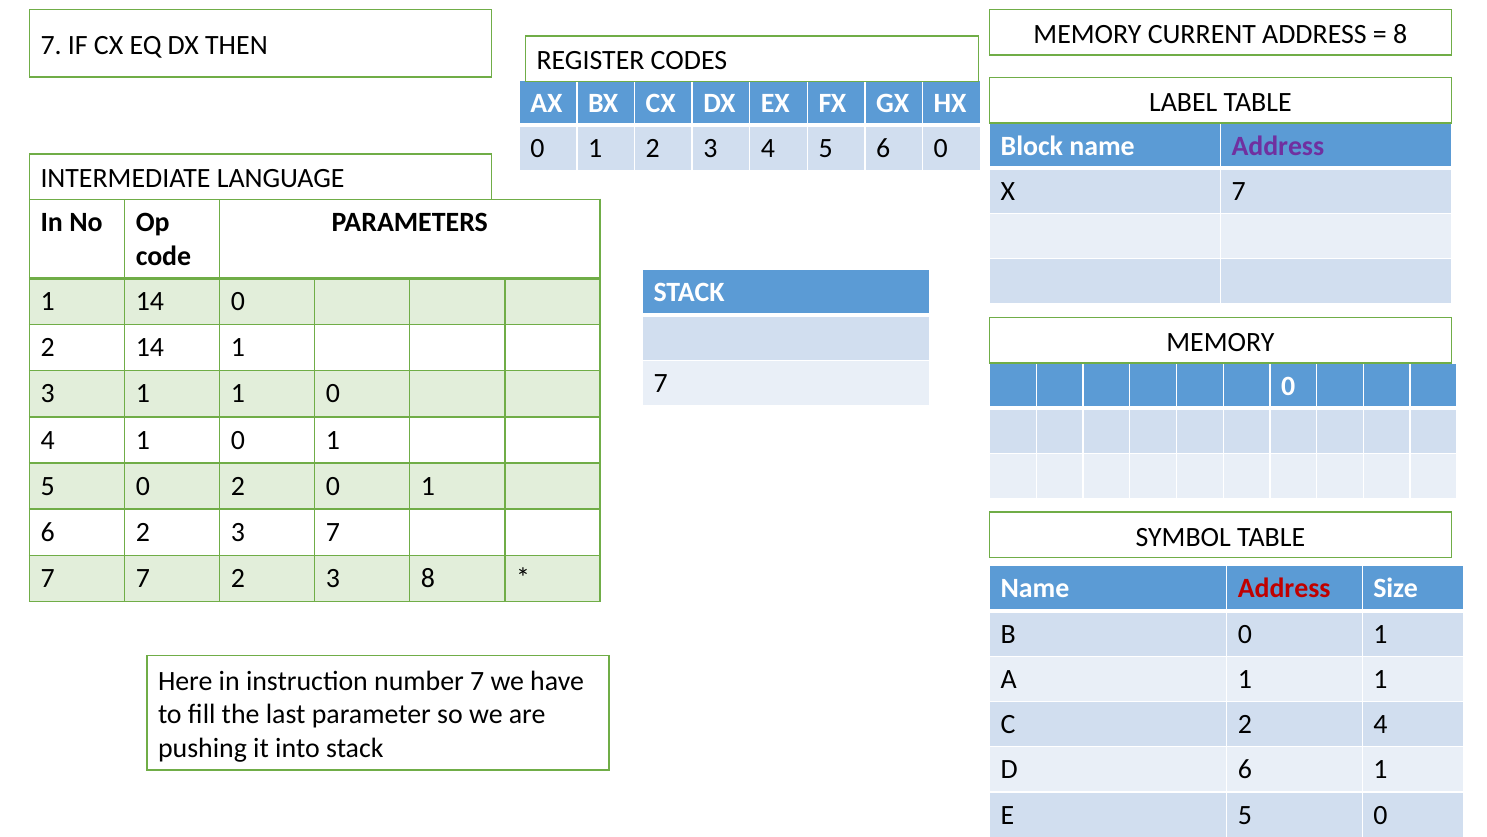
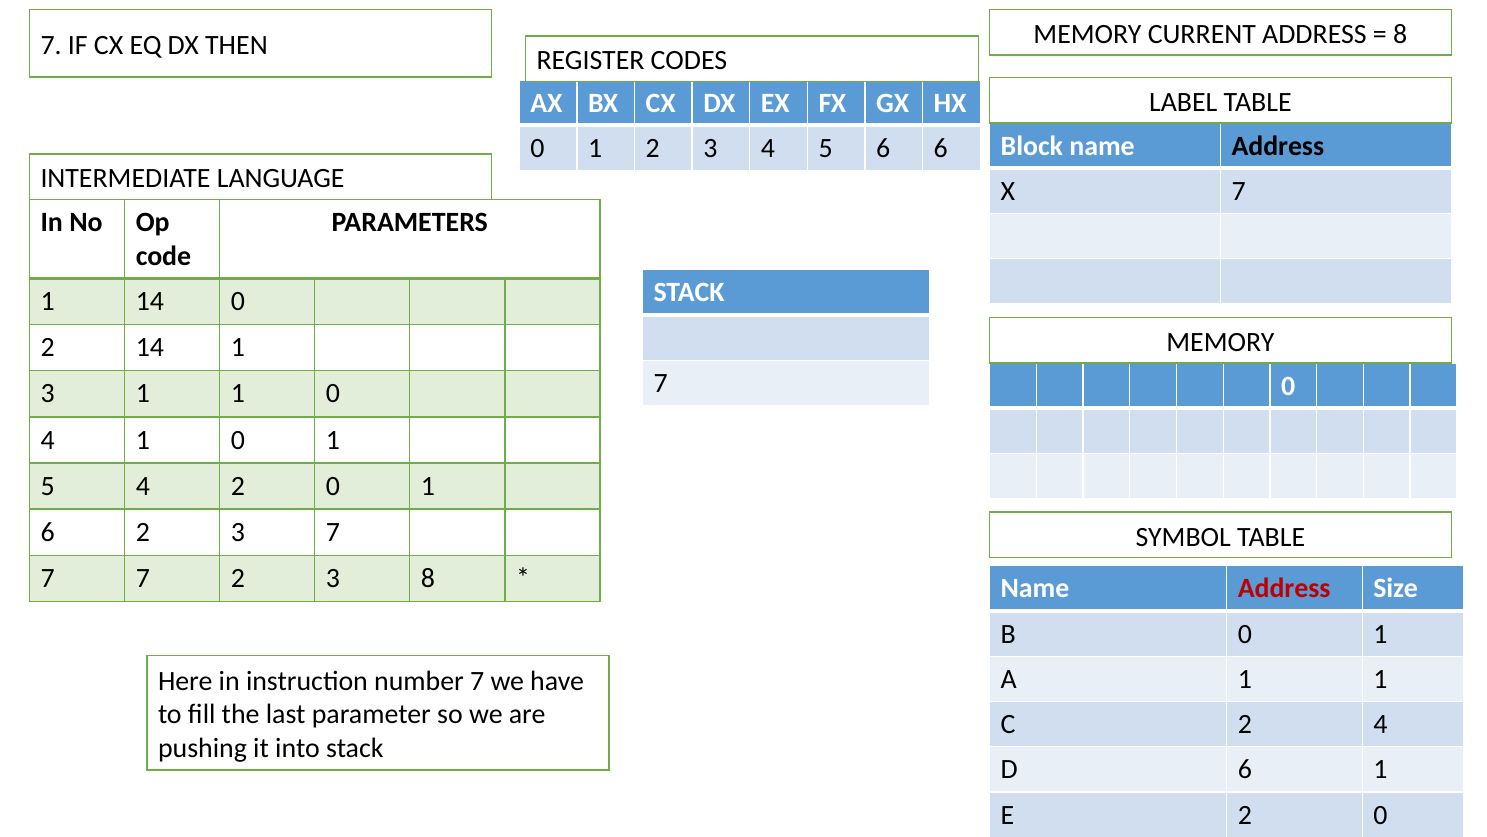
Address at (1278, 146) colour: purple -> black
6 0: 0 -> 6
0 at (143, 486): 0 -> 4
E 5: 5 -> 2
